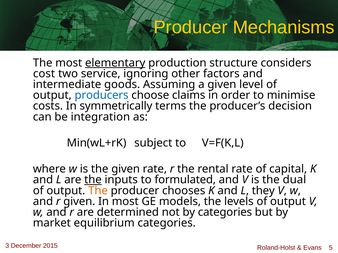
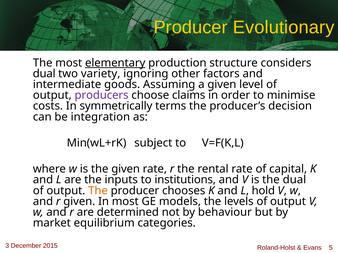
Mechanisms: Mechanisms -> Evolutionary
cost at (44, 74): cost -> dual
service: service -> variety
producers colour: blue -> purple
the at (93, 180) underline: present -> none
formulated: formulated -> institutions
they: they -> hold
by categories: categories -> behaviour
